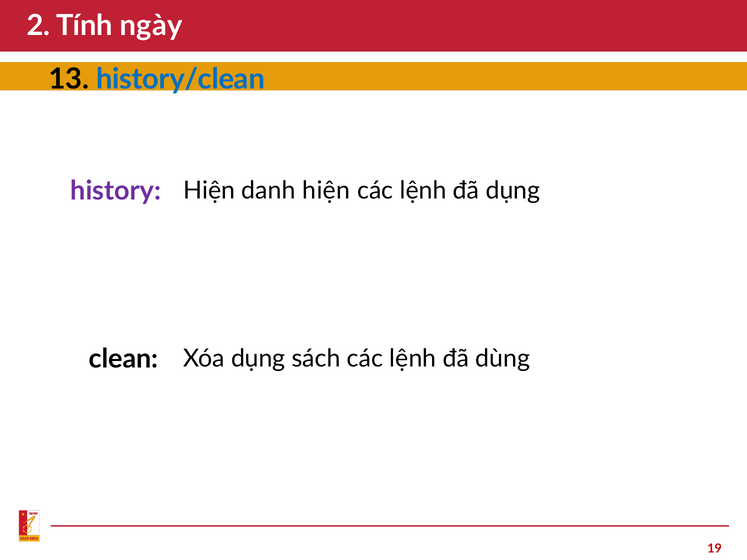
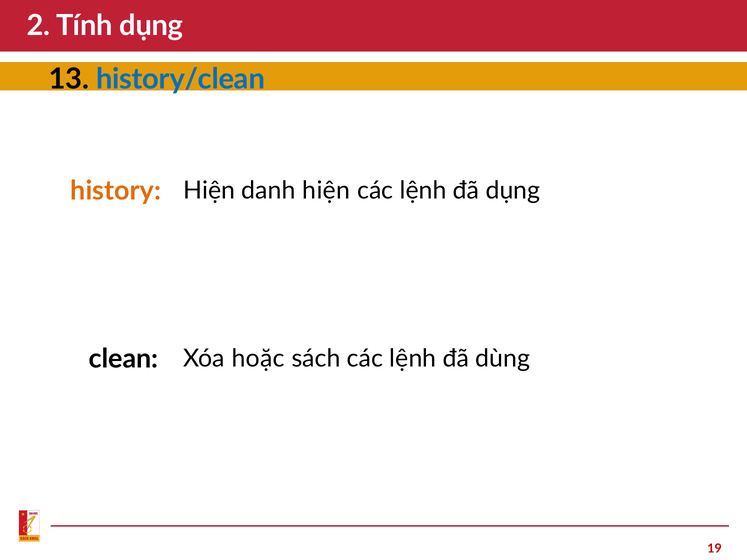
Tính ngày: ngày -> dụng
history colour: purple -> orange
Xóa dụng: dụng -> hoặc
